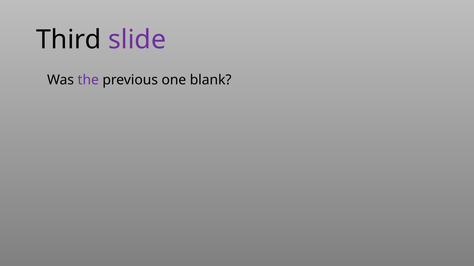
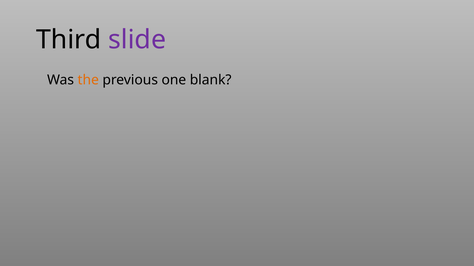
the colour: purple -> orange
